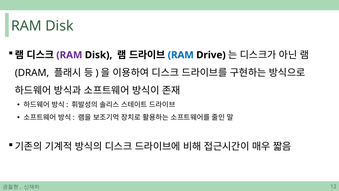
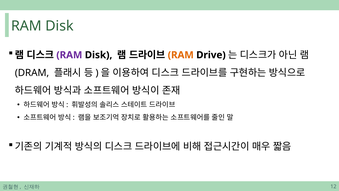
RAM at (181, 55) colour: blue -> orange
